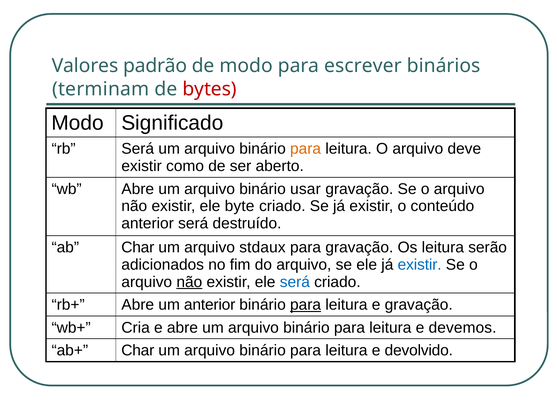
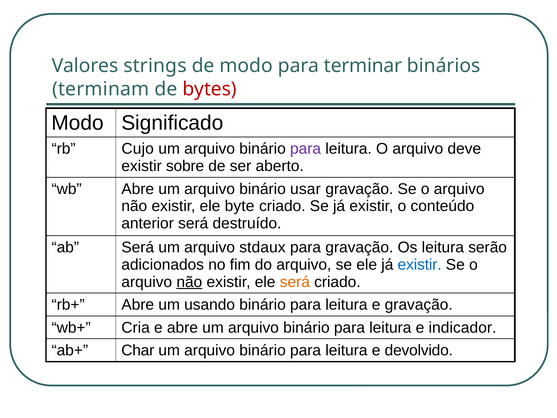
padrão: padrão -> strings
escrever: escrever -> terminar
rb Será: Será -> Cujo
para at (306, 149) colour: orange -> purple
como: como -> sobre
ab Char: Char -> Será
será at (295, 282) colour: blue -> orange
um anterior: anterior -> usando
para at (306, 305) underline: present -> none
devemos: devemos -> indicador
